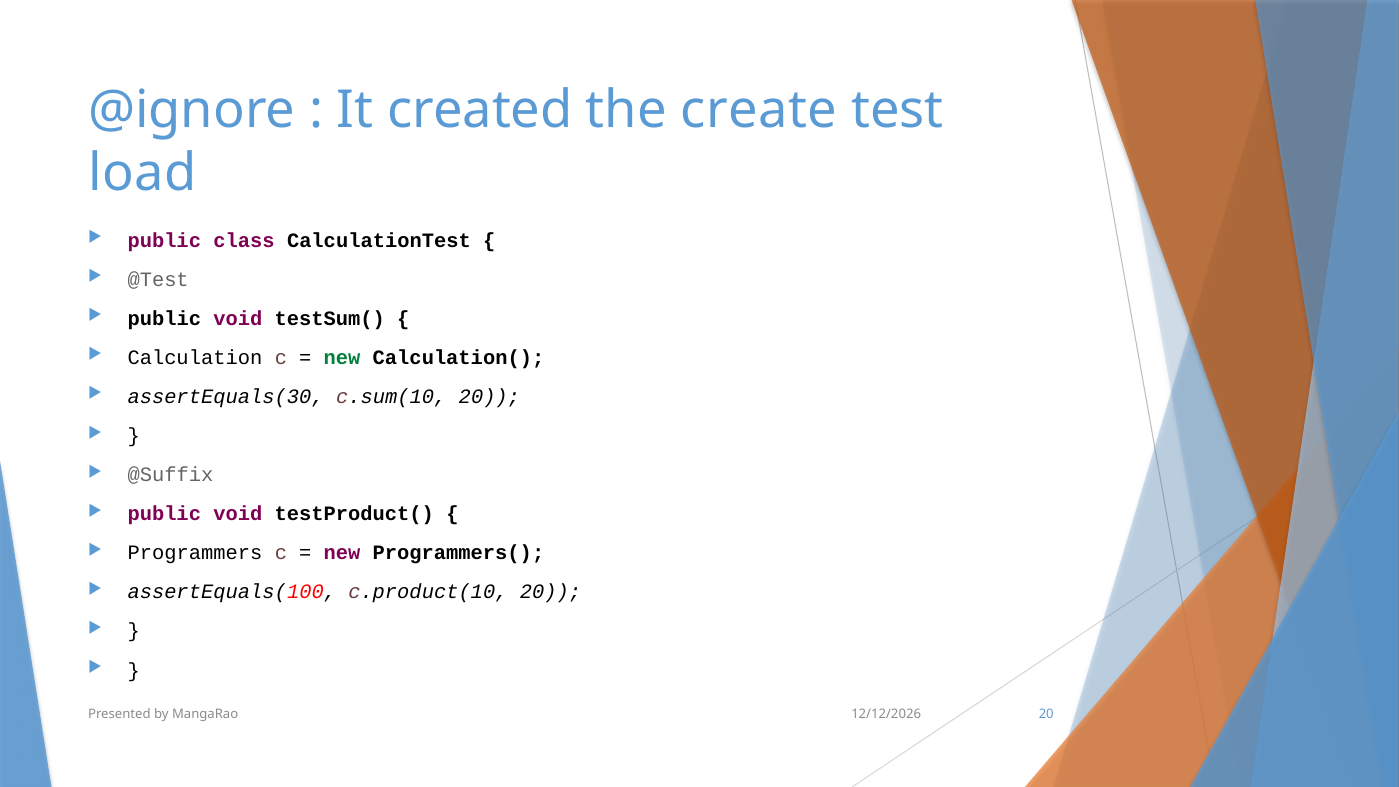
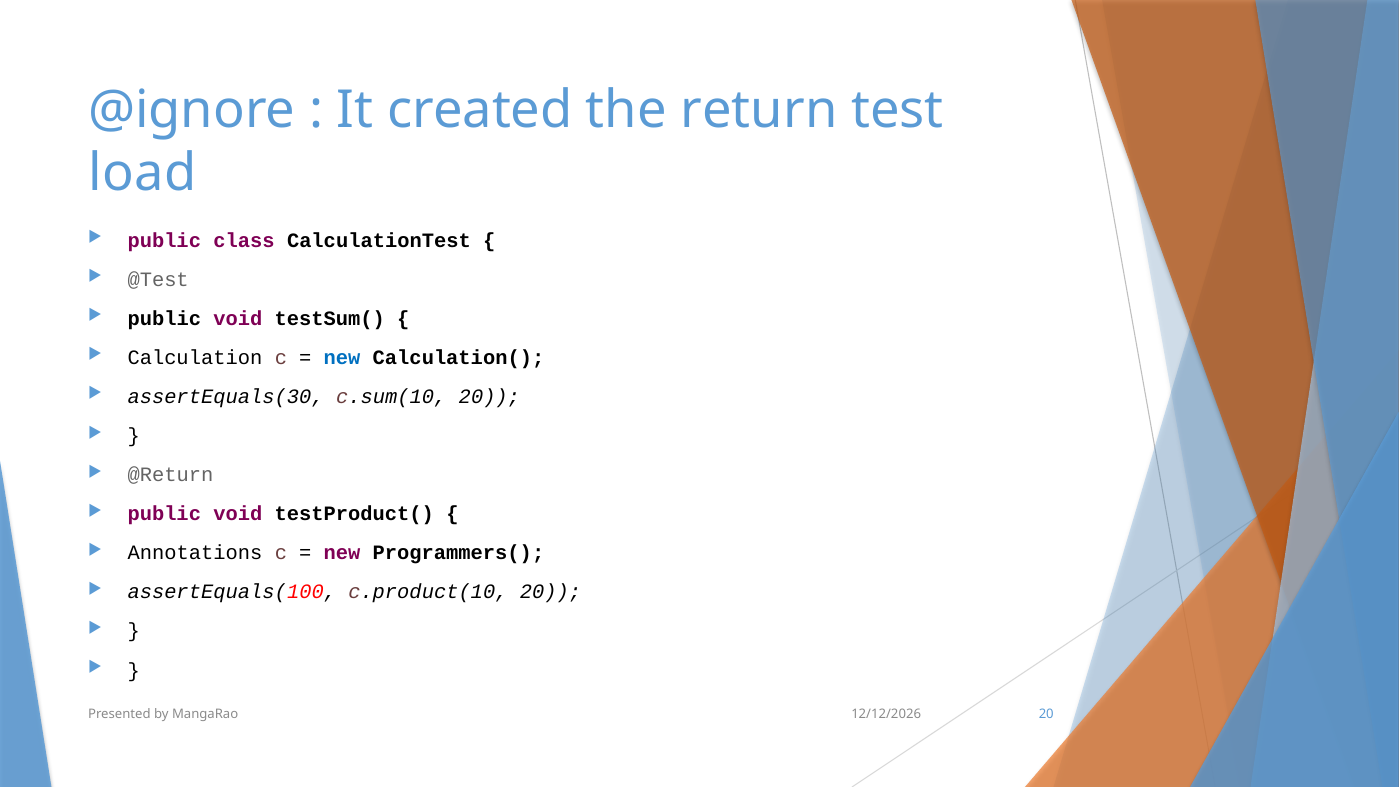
create: create -> return
new at (342, 358) colour: green -> blue
@Suffix: @Suffix -> @Return
Programmers: Programmers -> Annotations
